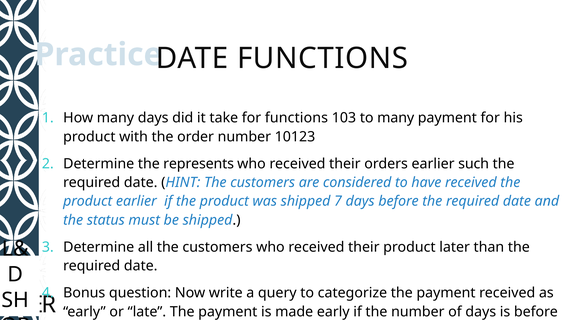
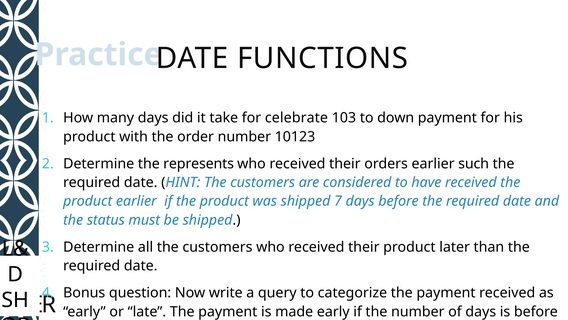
for functions: functions -> celebrate
to many: many -> down
